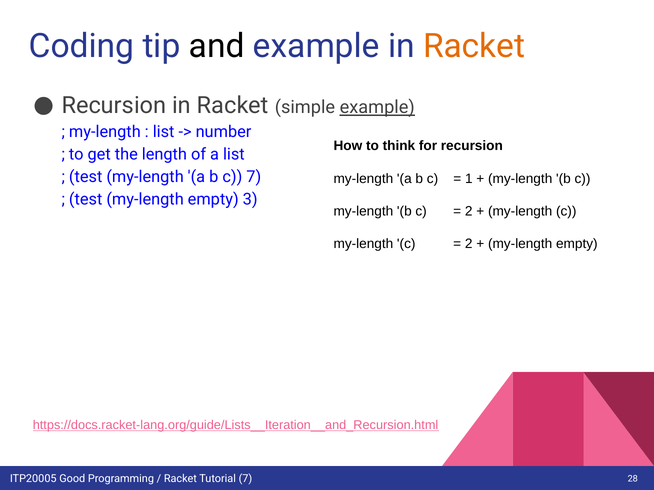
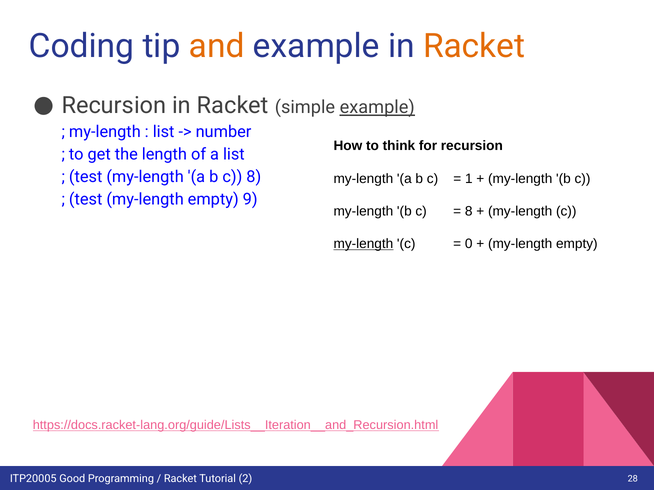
and colour: black -> orange
c 7: 7 -> 8
3: 3 -> 9
2 at (469, 212): 2 -> 8
my-length at (363, 244) underline: none -> present
2 at (469, 244): 2 -> 0
7 at (245, 479): 7 -> 2
